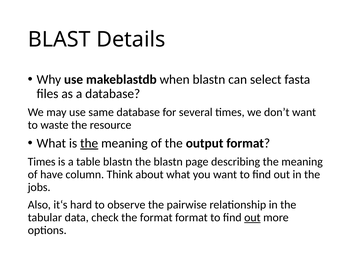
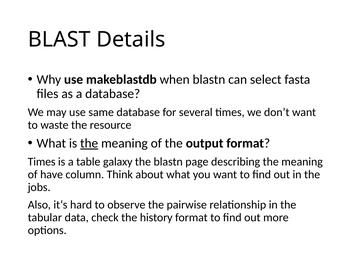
table blastn: blastn -> galaxy
the format: format -> history
out at (252, 217) underline: present -> none
